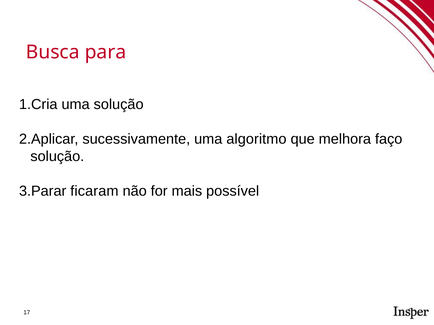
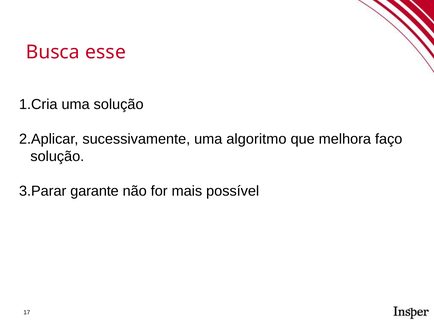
para: para -> esse
ficaram: ficaram -> garante
